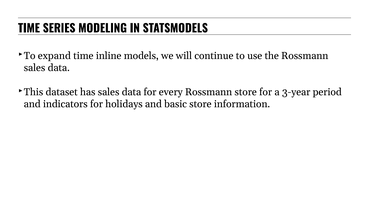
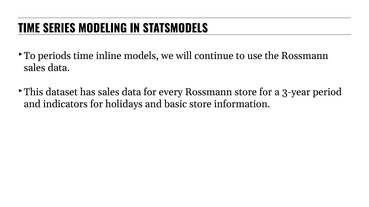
expand: expand -> periods
